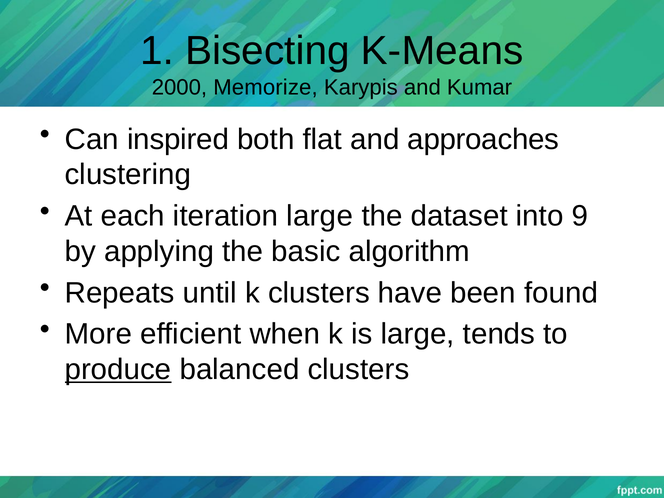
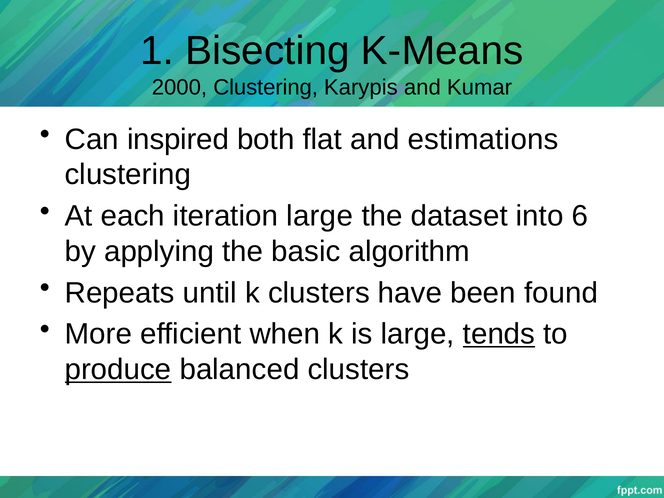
2000 Memorize: Memorize -> Clustering
approaches: approaches -> estimations
9: 9 -> 6
tends underline: none -> present
